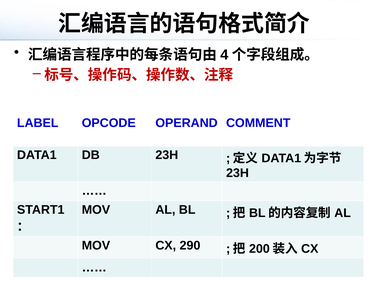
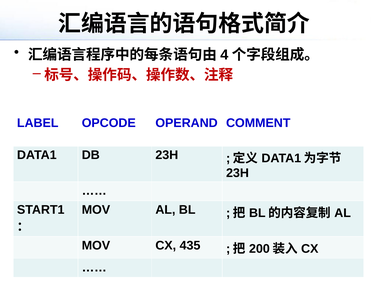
290: 290 -> 435
